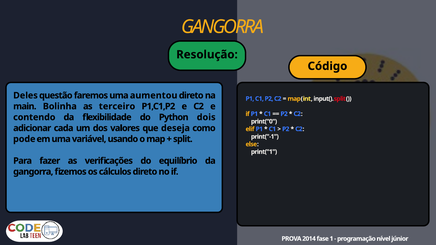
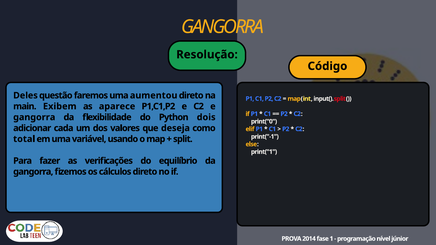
Bolinha: Bolinha -> Exibem
terceiro: terceiro -> aparece
contendo at (34, 117): contendo -> gangorra
pode: pode -> total
